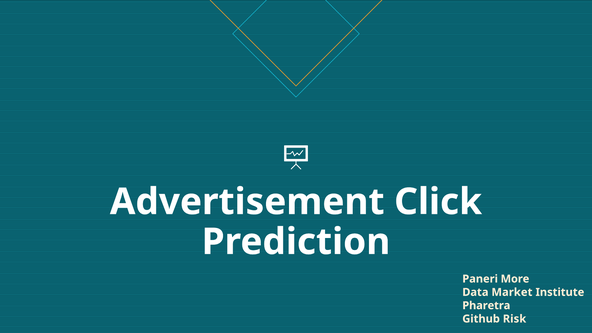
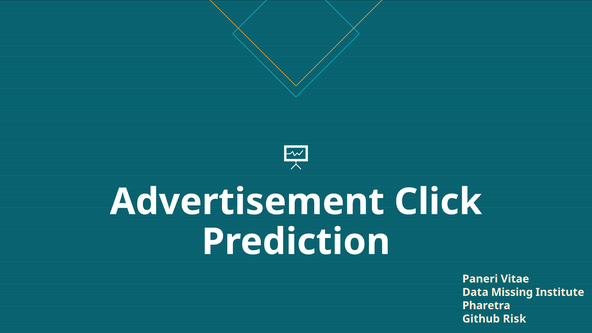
More: More -> Vitae
Market: Market -> Missing
